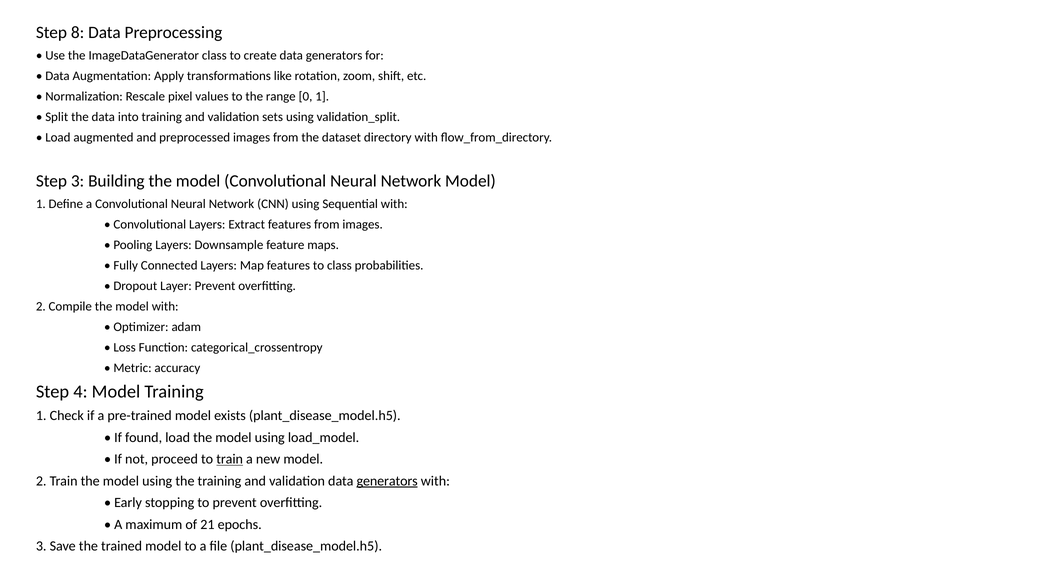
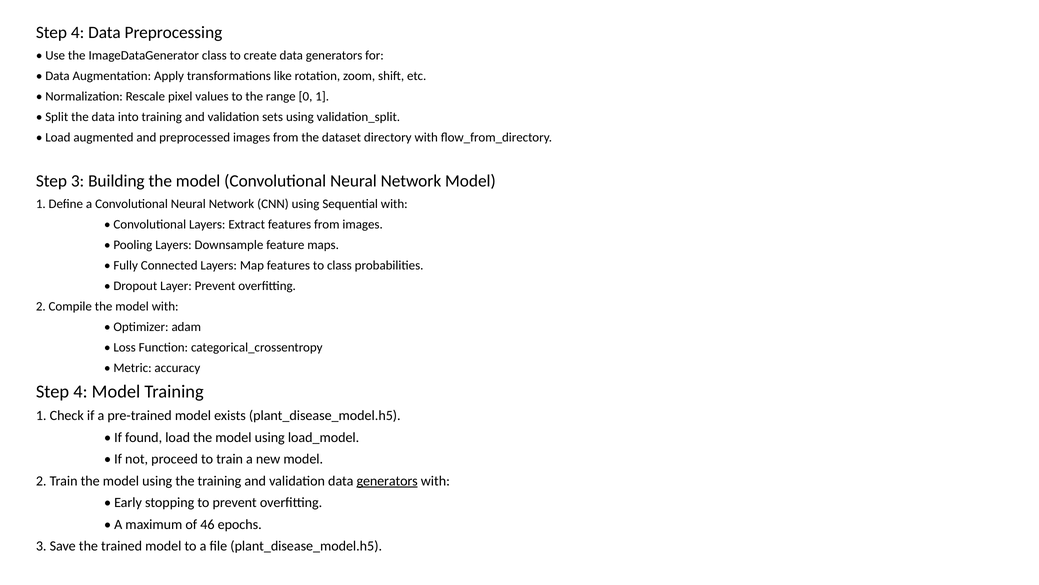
8 at (78, 32): 8 -> 4
train at (230, 459) underline: present -> none
21: 21 -> 46
